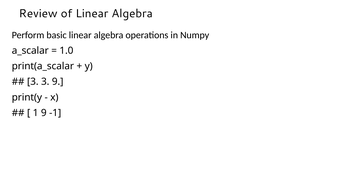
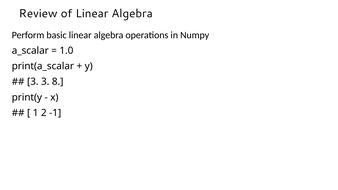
3 9: 9 -> 8
1 9: 9 -> 2
